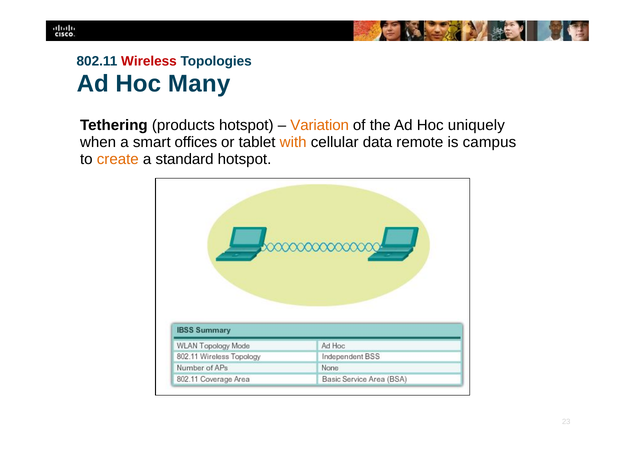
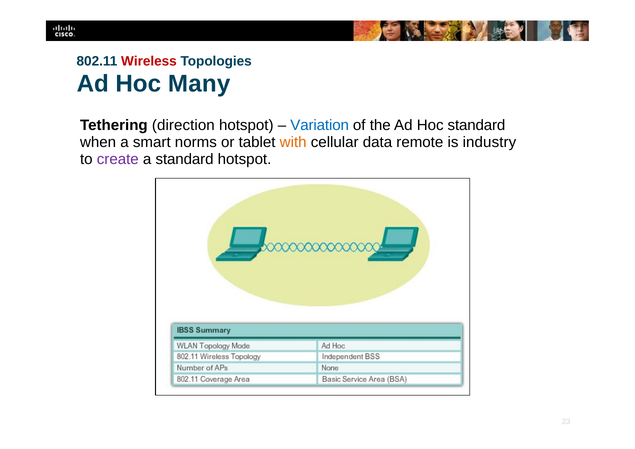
products: products -> direction
Variation colour: orange -> blue
Hoc uniquely: uniquely -> standard
offices: offices -> norms
campus: campus -> industry
create colour: orange -> purple
